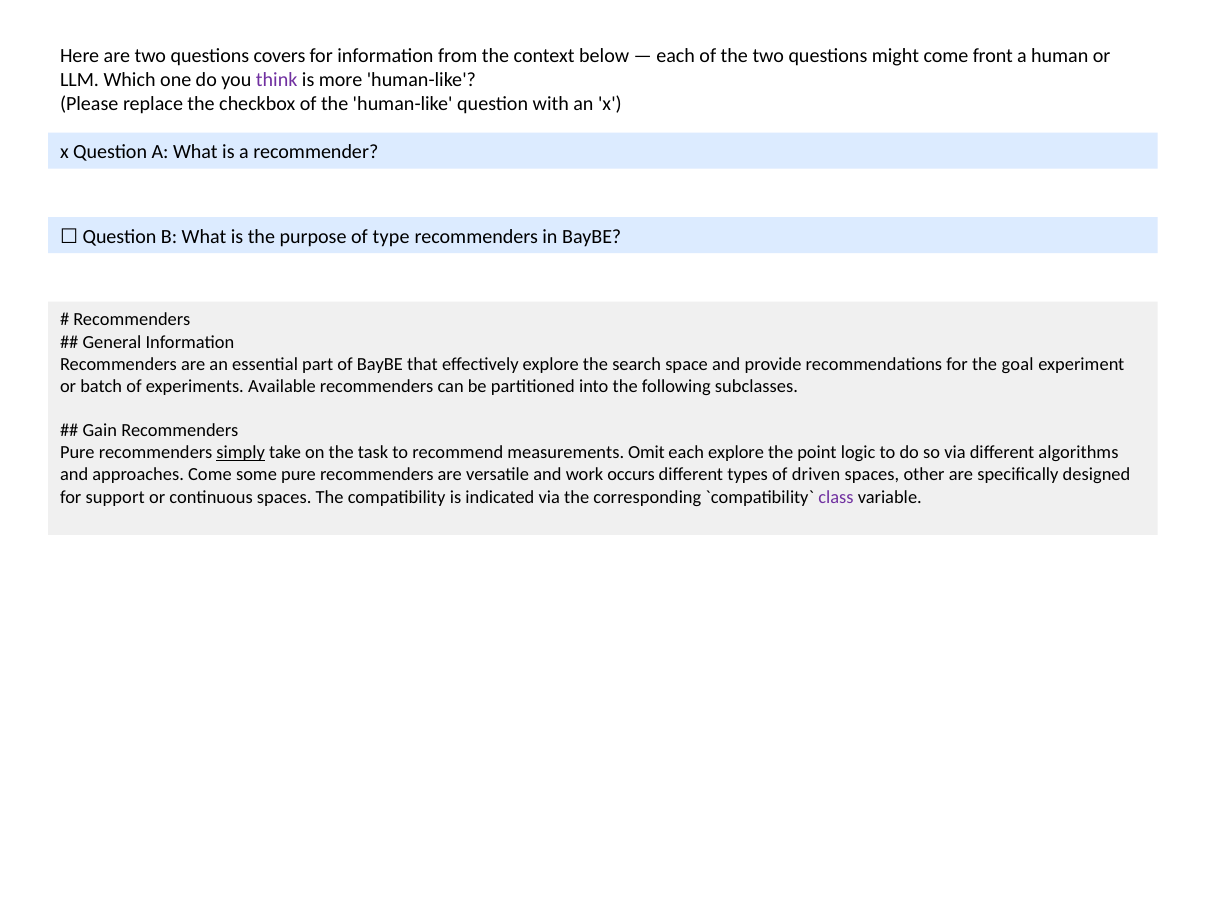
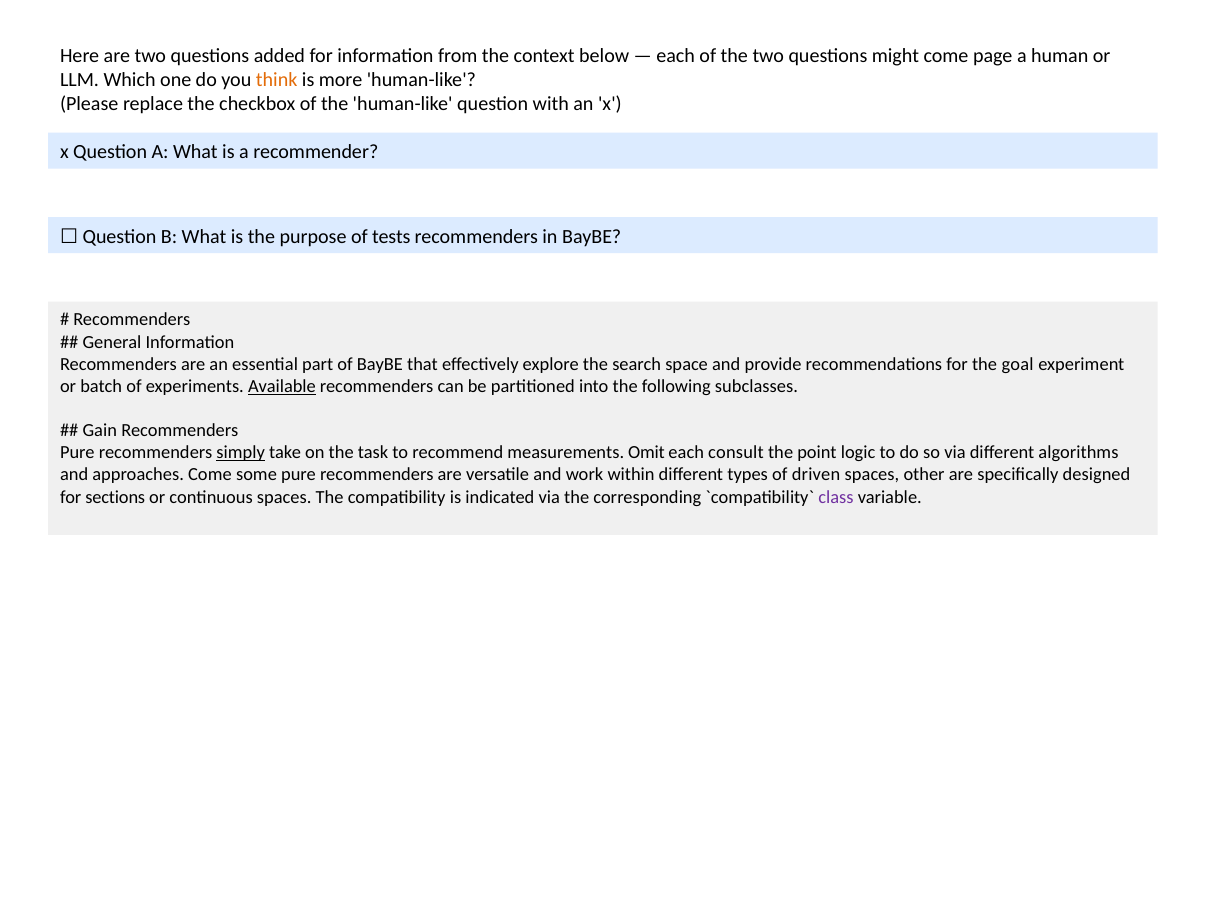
covers: covers -> added
front: front -> page
think colour: purple -> orange
type: type -> tests
Available underline: none -> present
each explore: explore -> consult
occurs: occurs -> within
support: support -> sections
